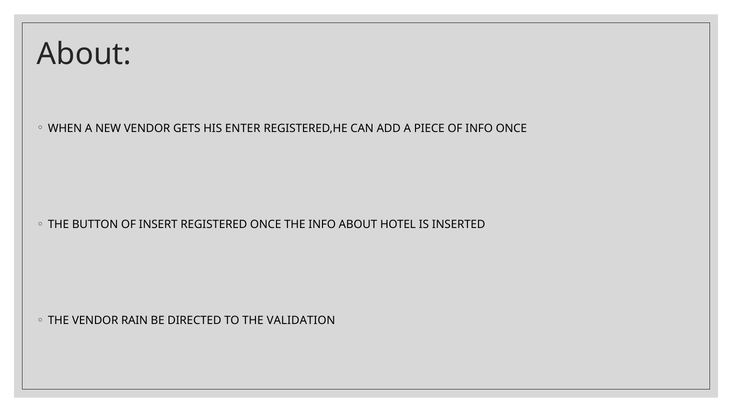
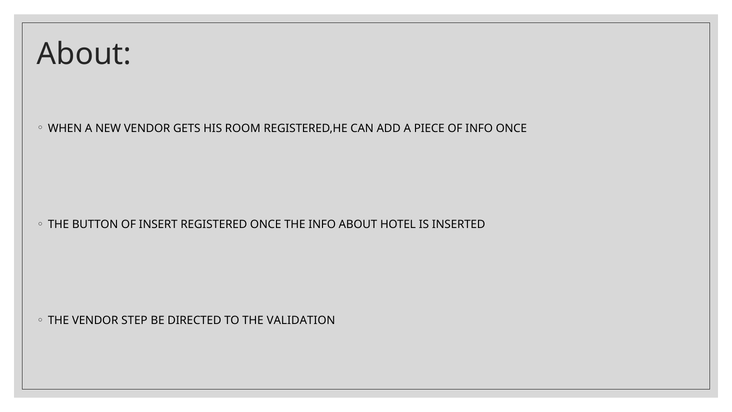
ENTER: ENTER -> ROOM
RAIN: RAIN -> STEP
